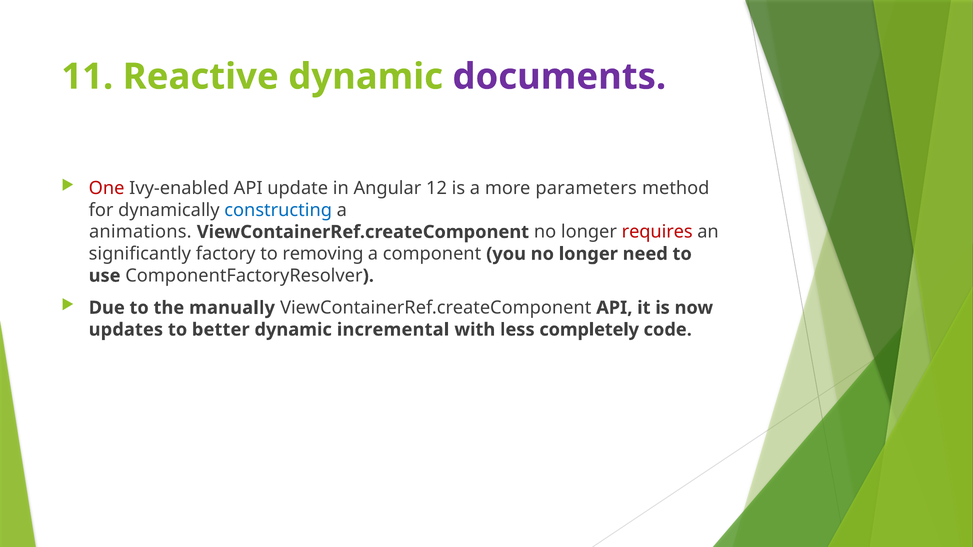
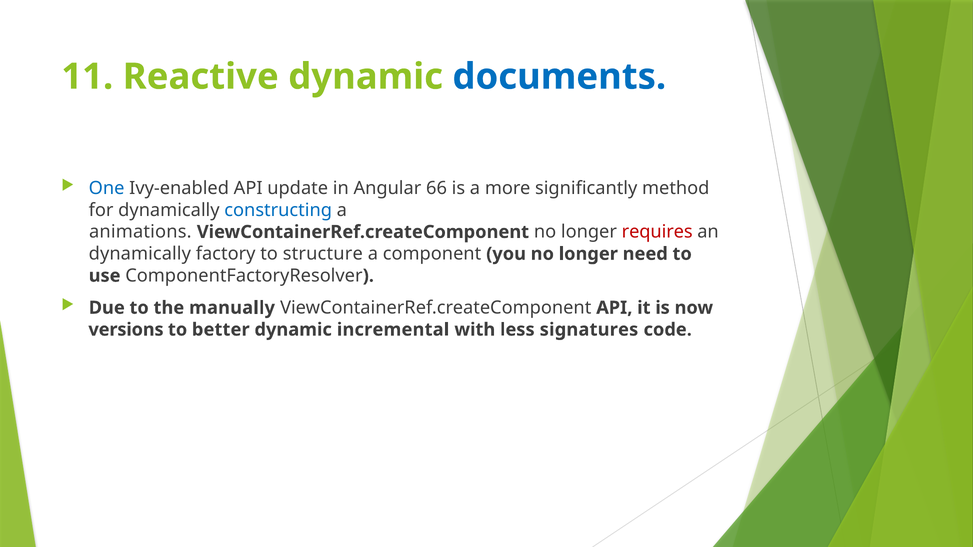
documents colour: purple -> blue
One colour: red -> blue
12: 12 -> 66
parameters: parameters -> significantly
significantly at (140, 254): significantly -> dynamically
removing: removing -> structure
updates: updates -> versions
completely: completely -> signatures
